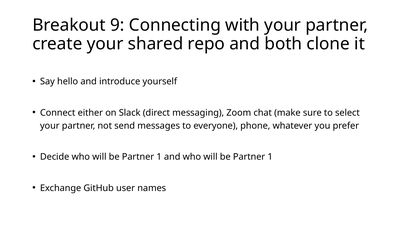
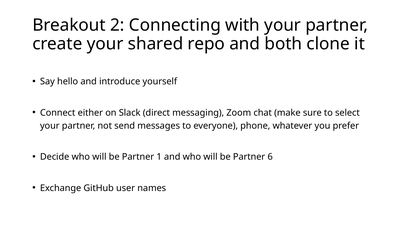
9: 9 -> 2
1 at (270, 157): 1 -> 6
